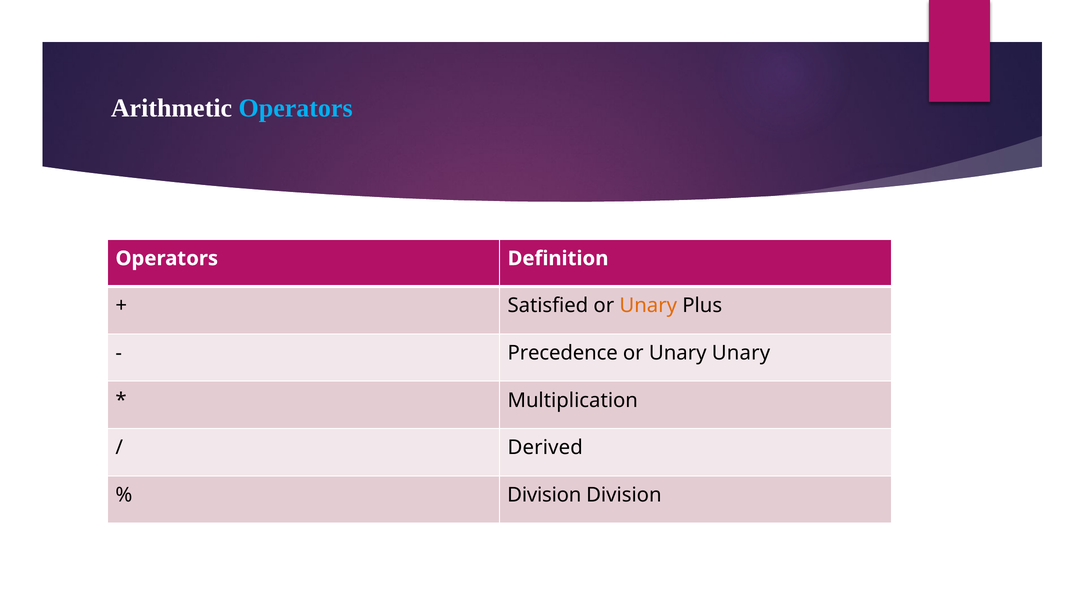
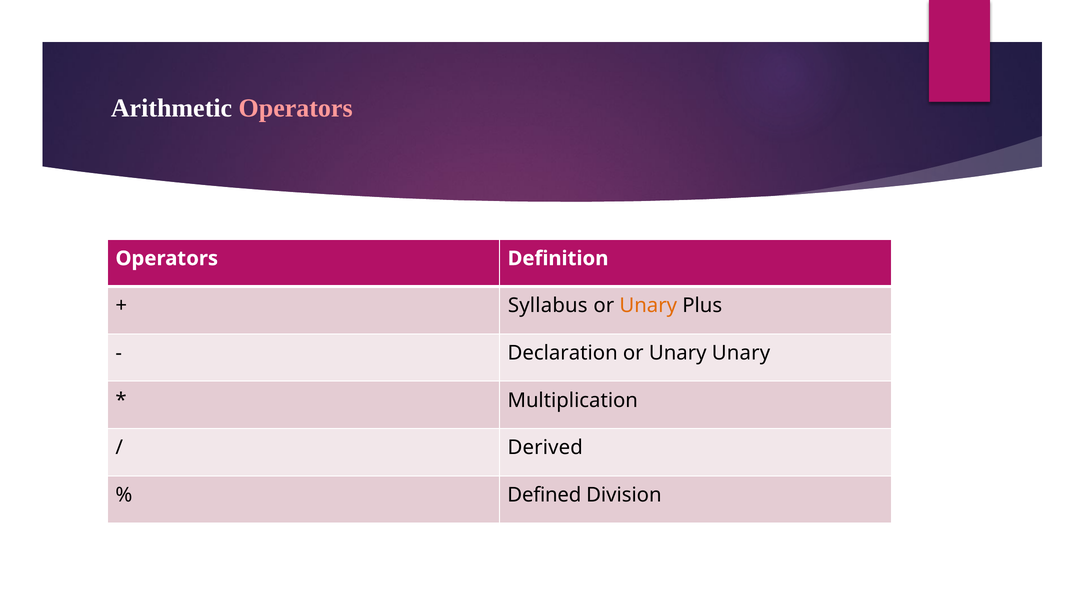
Operators at (296, 108) colour: light blue -> pink
Satisfied: Satisfied -> Syllabus
Precedence: Precedence -> Declaration
Division at (544, 494): Division -> Defined
